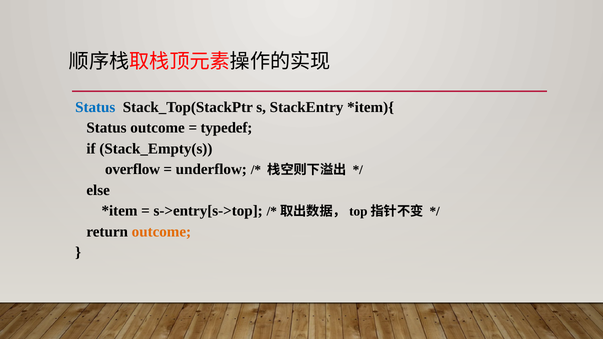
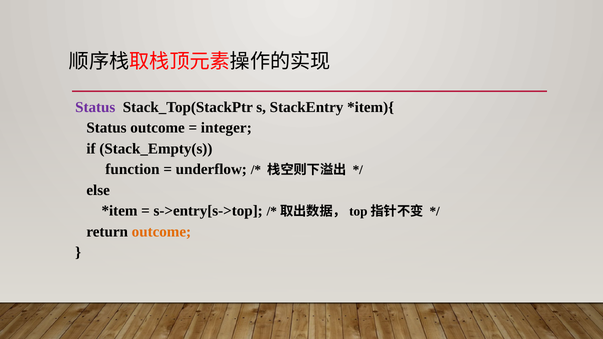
Status at (95, 107) colour: blue -> purple
typedef: typedef -> integer
overflow: overflow -> function
